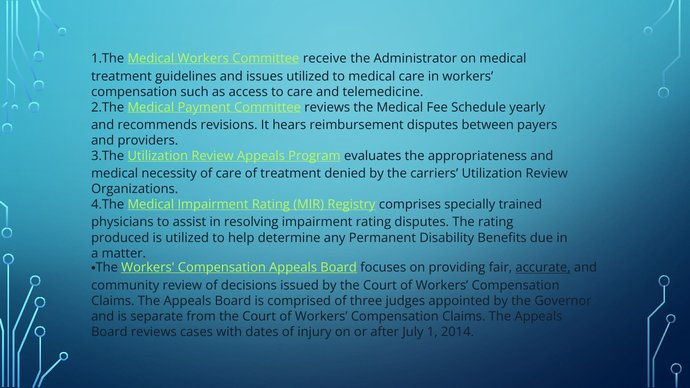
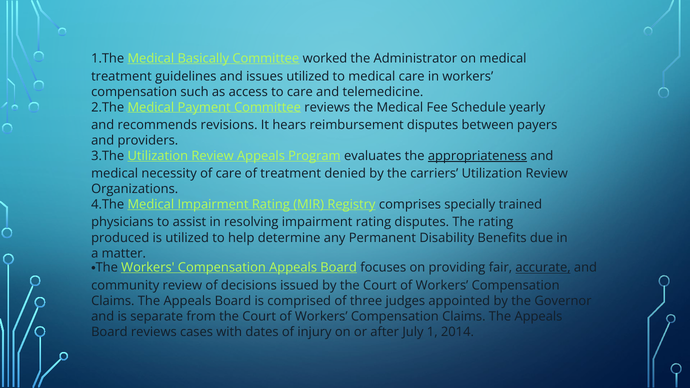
Medical Workers: Workers -> Basically
receive: receive -> worked
appropriateness underline: none -> present
